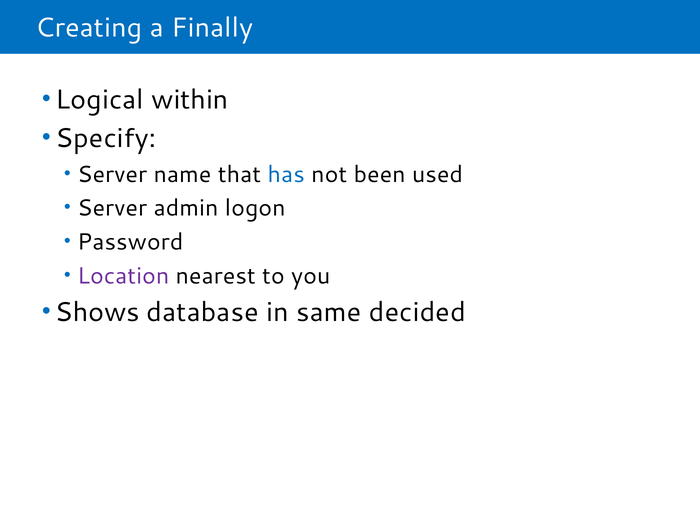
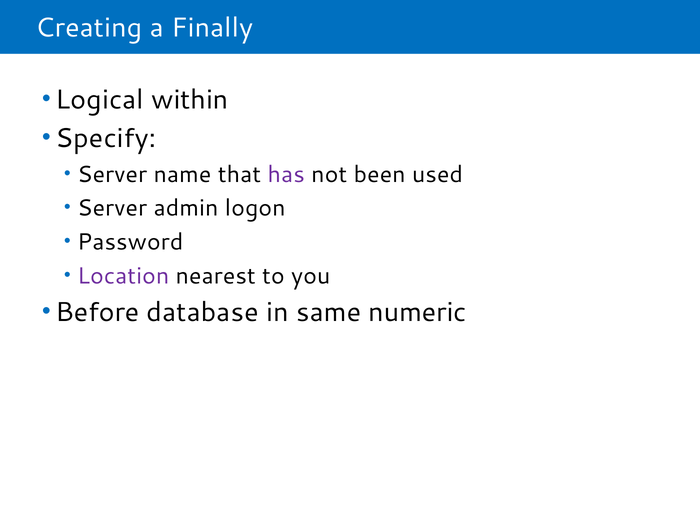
has colour: blue -> purple
Shows: Shows -> Before
decided: decided -> numeric
